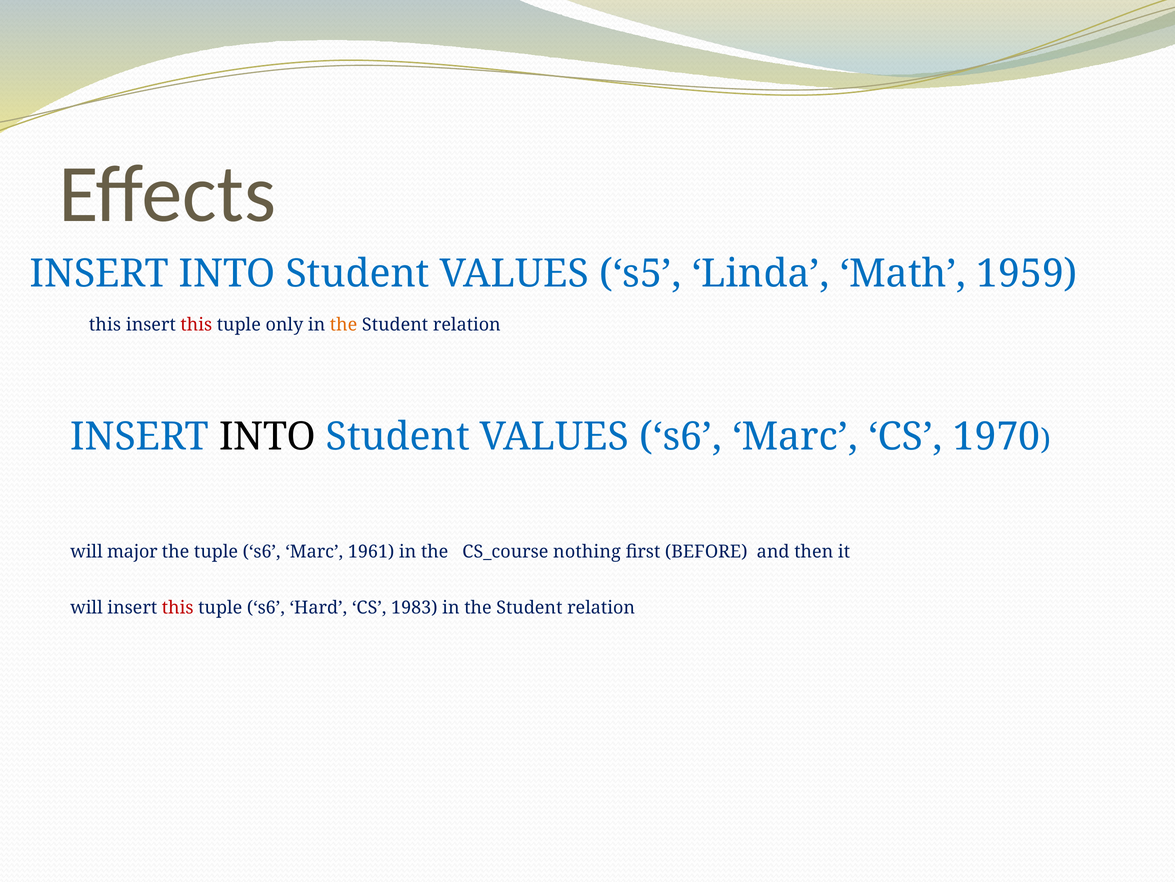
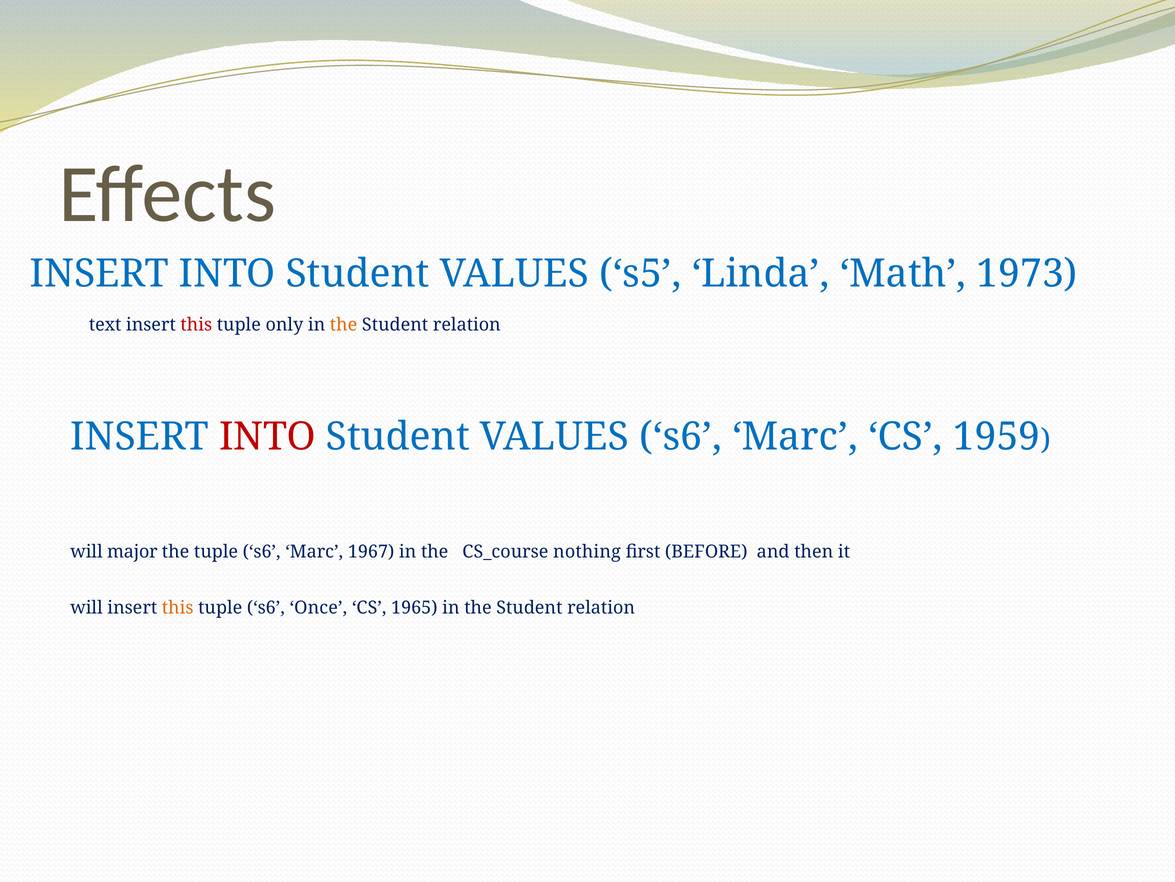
1959: 1959 -> 1973
this at (105, 325): this -> text
INTO at (268, 436) colour: black -> red
1970: 1970 -> 1959
1961: 1961 -> 1967
this at (178, 608) colour: red -> orange
Hard: Hard -> Once
1983: 1983 -> 1965
